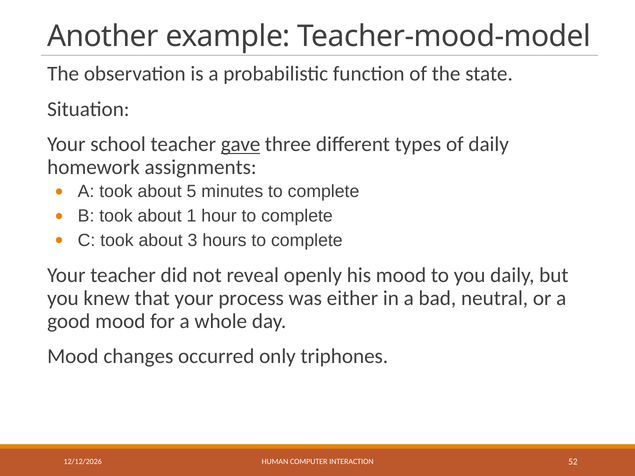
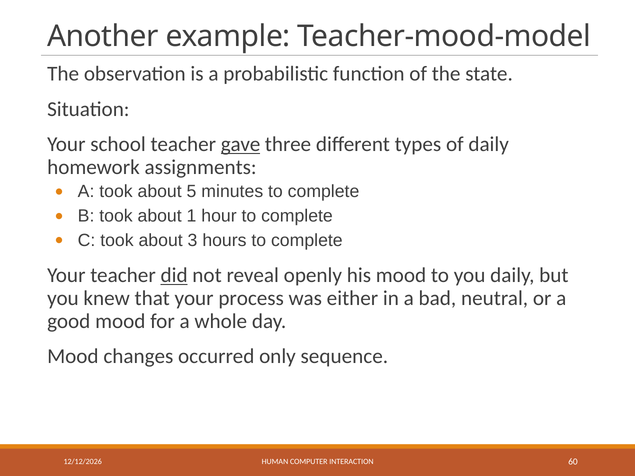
did underline: none -> present
triphones: triphones -> sequence
52: 52 -> 60
